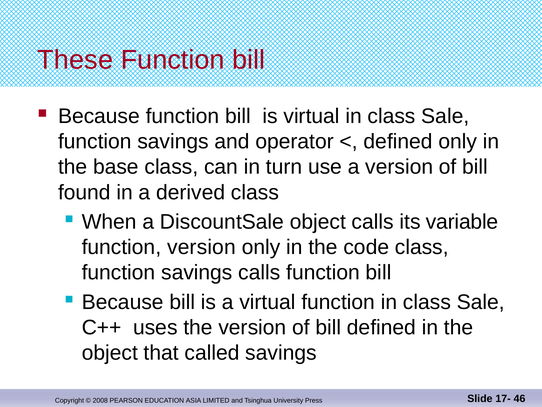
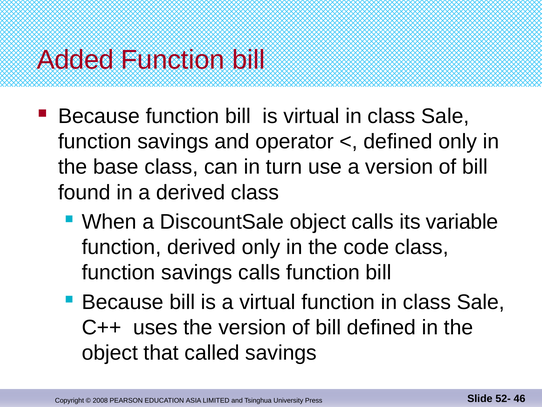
These: These -> Added
function version: version -> derived
17-: 17- -> 52-
